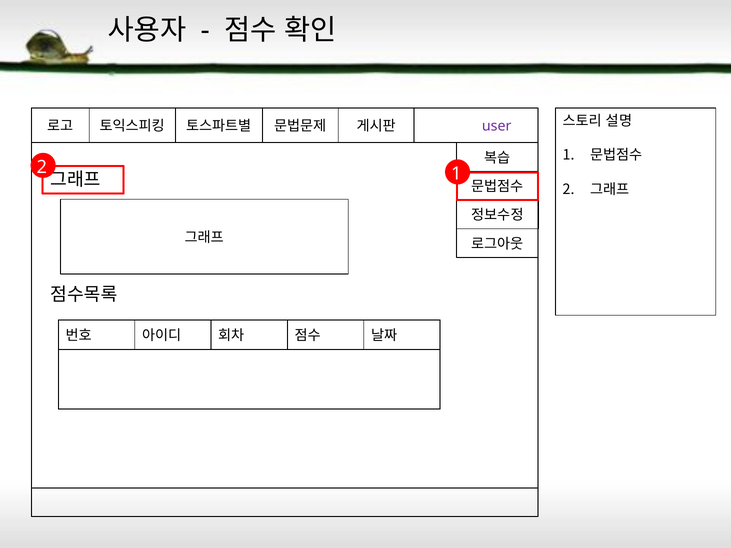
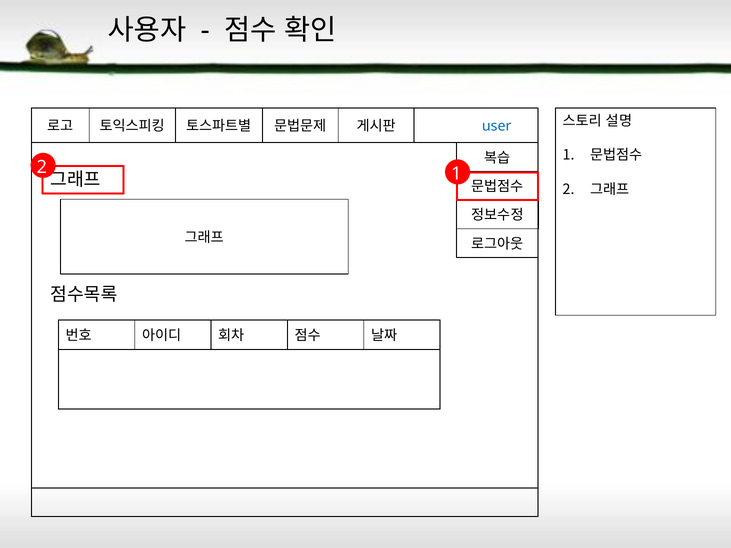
user colour: purple -> blue
